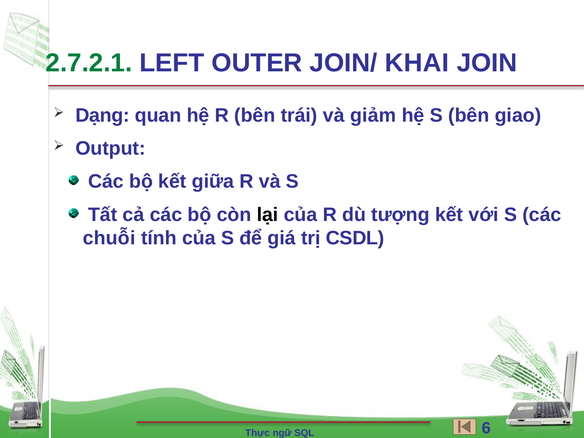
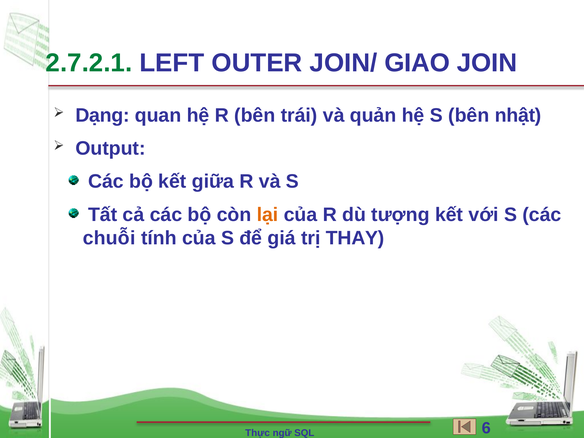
KHAI: KHAI -> GIAO
giảm: giảm -> quản
giao: giao -> nhật
lại colour: black -> orange
CSDL: CSDL -> THAY
